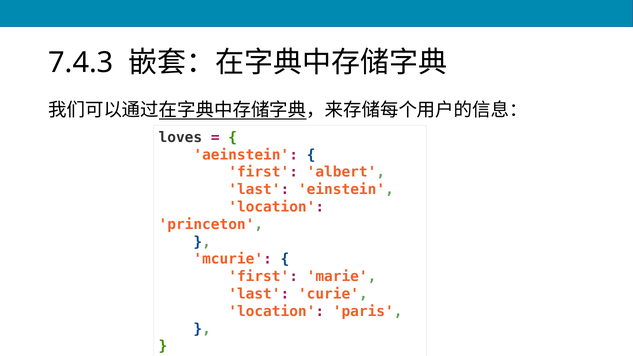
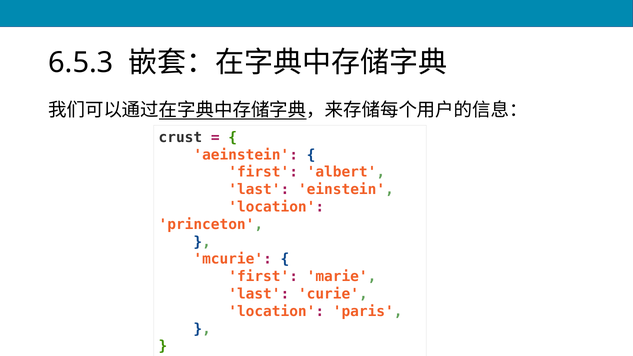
7.4.3: 7.4.3 -> 6.5.3
loves: loves -> crust
